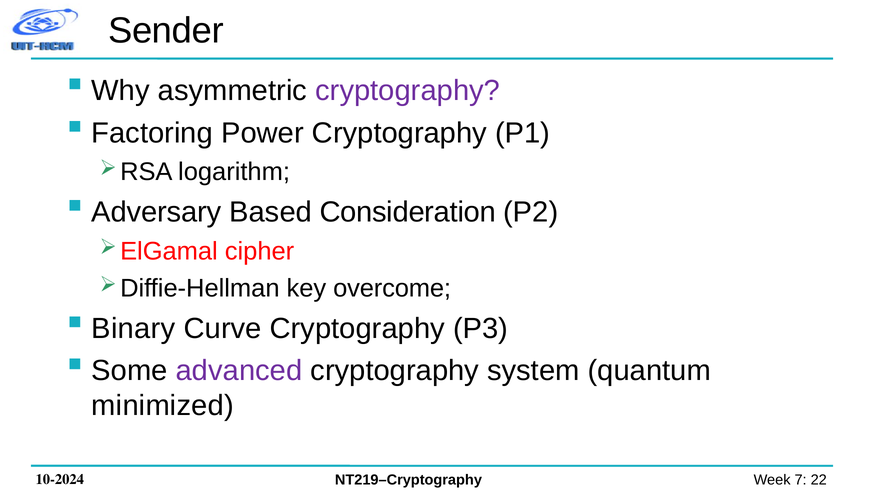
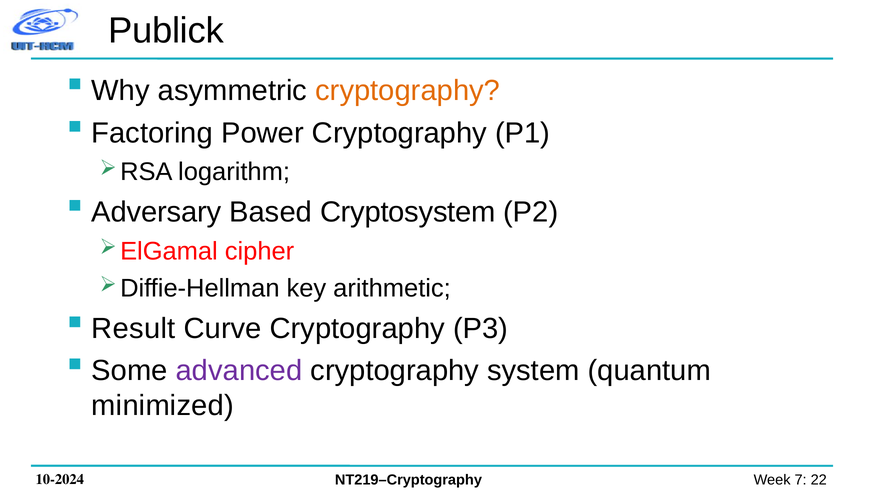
Sender: Sender -> Publick
cryptography at (408, 91) colour: purple -> orange
Consideration: Consideration -> Cryptosystem
overcome: overcome -> arithmetic
Binary: Binary -> Result
